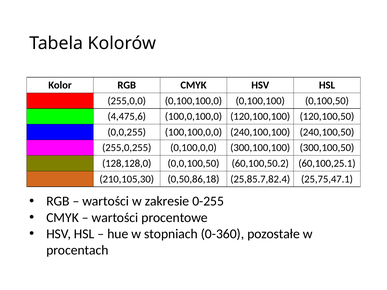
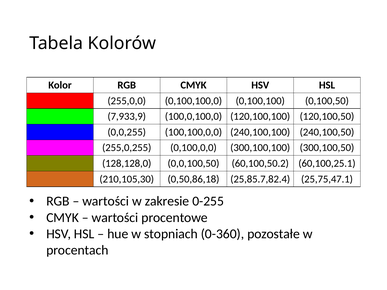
4,475,6: 4,475,6 -> 7,933,9
